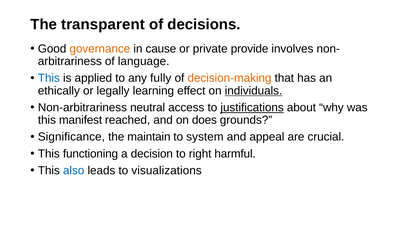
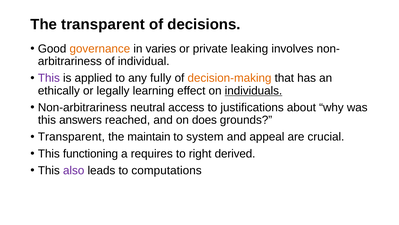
cause: cause -> varies
provide: provide -> leaking
language: language -> individual
This at (49, 78) colour: blue -> purple
justifications underline: present -> none
manifest: manifest -> answers
Significance at (71, 137): Significance -> Transparent
decision: decision -> requires
harmful: harmful -> derived
also colour: blue -> purple
visualizations: visualizations -> computations
